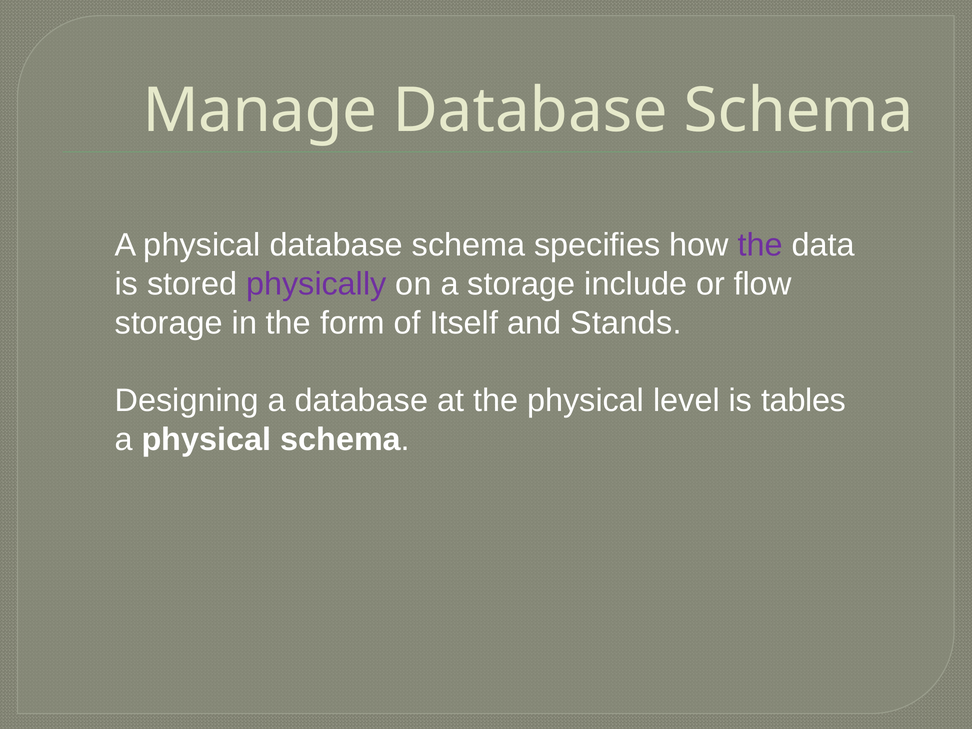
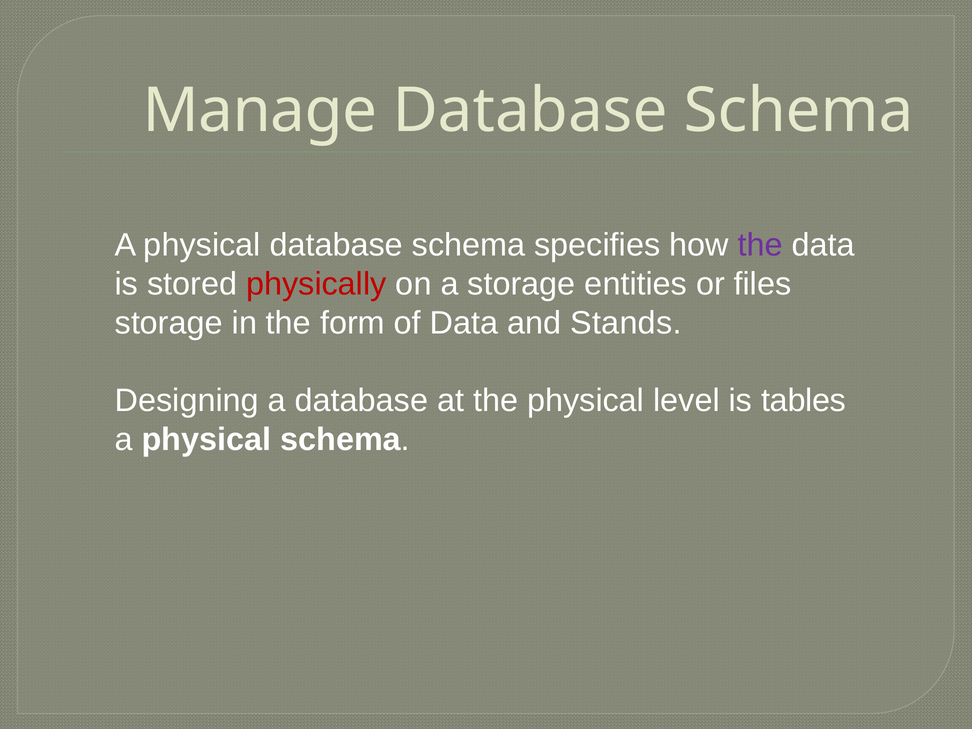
physically colour: purple -> red
include: include -> entities
flow: flow -> files
of Itself: Itself -> Data
